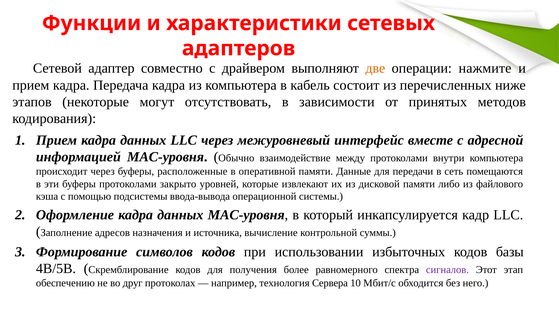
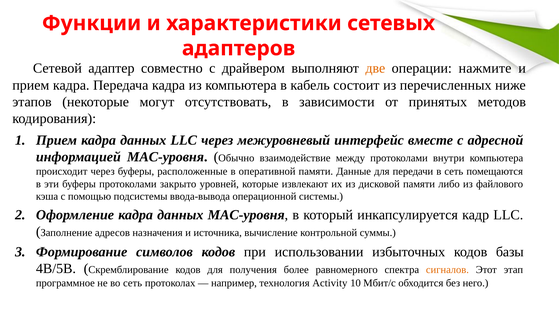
сигналов colour: purple -> orange
обеспечению: обеспечению -> программное
во друг: друг -> сеть
Сервера: Сервера -> Activity
